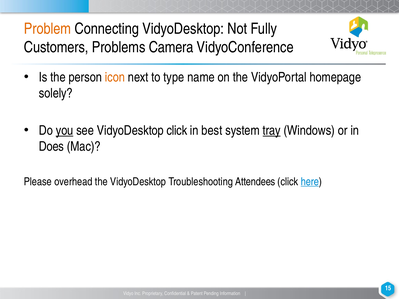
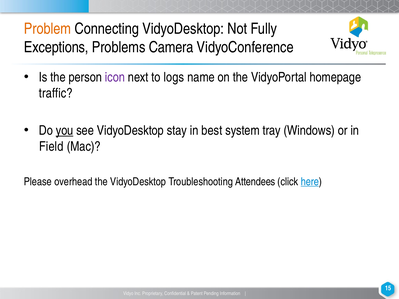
Customers: Customers -> Exceptions
icon colour: orange -> purple
type: type -> logs
solely: solely -> traffic
VidyoDesktop click: click -> stay
tray underline: present -> none
Does: Does -> Field
